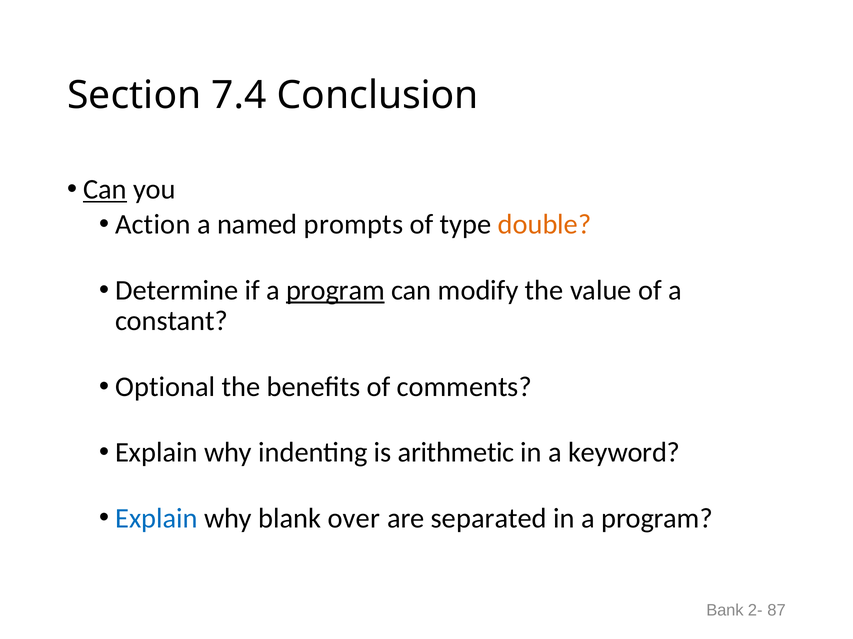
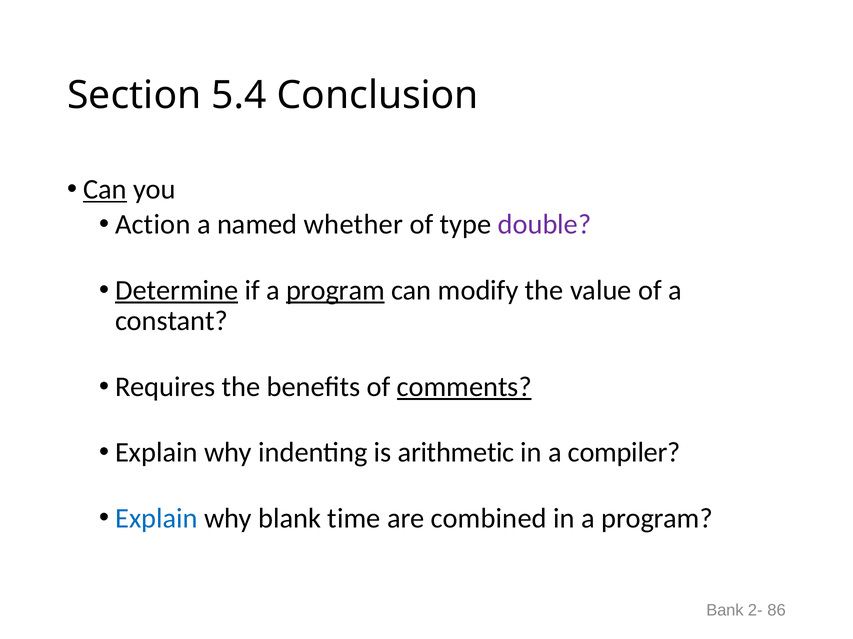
7.4: 7.4 -> 5.4
prompts: prompts -> whether
double colour: orange -> purple
Determine underline: none -> present
Optional: Optional -> Requires
comments underline: none -> present
keyword: keyword -> compiler
over: over -> time
separated: separated -> combined
87: 87 -> 86
